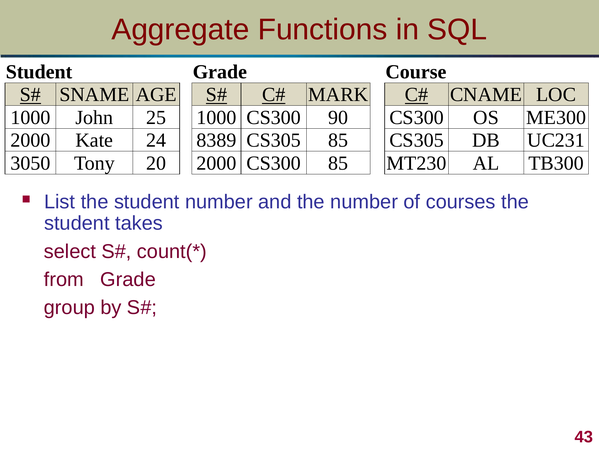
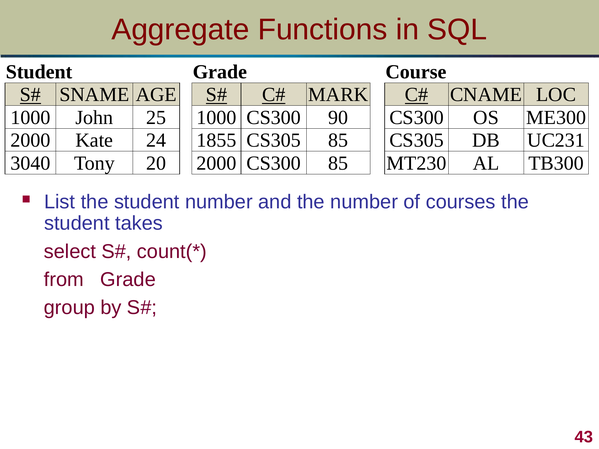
8389: 8389 -> 1855
3050: 3050 -> 3040
